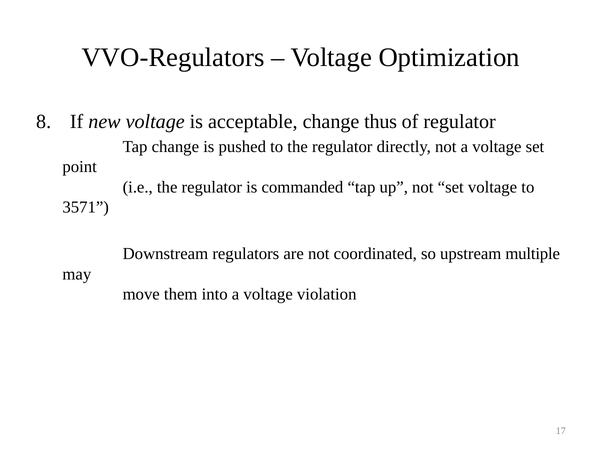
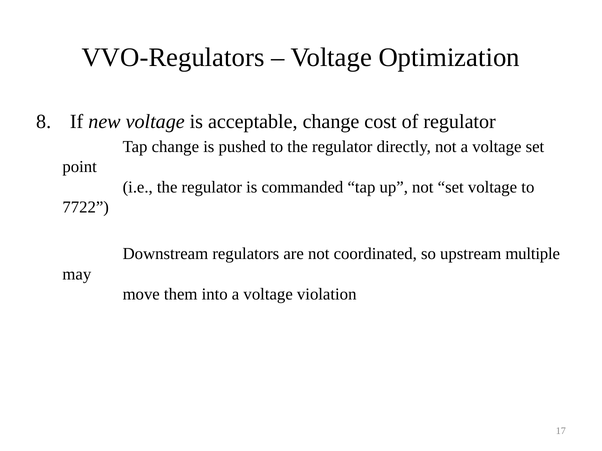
thus: thus -> cost
3571: 3571 -> 7722
